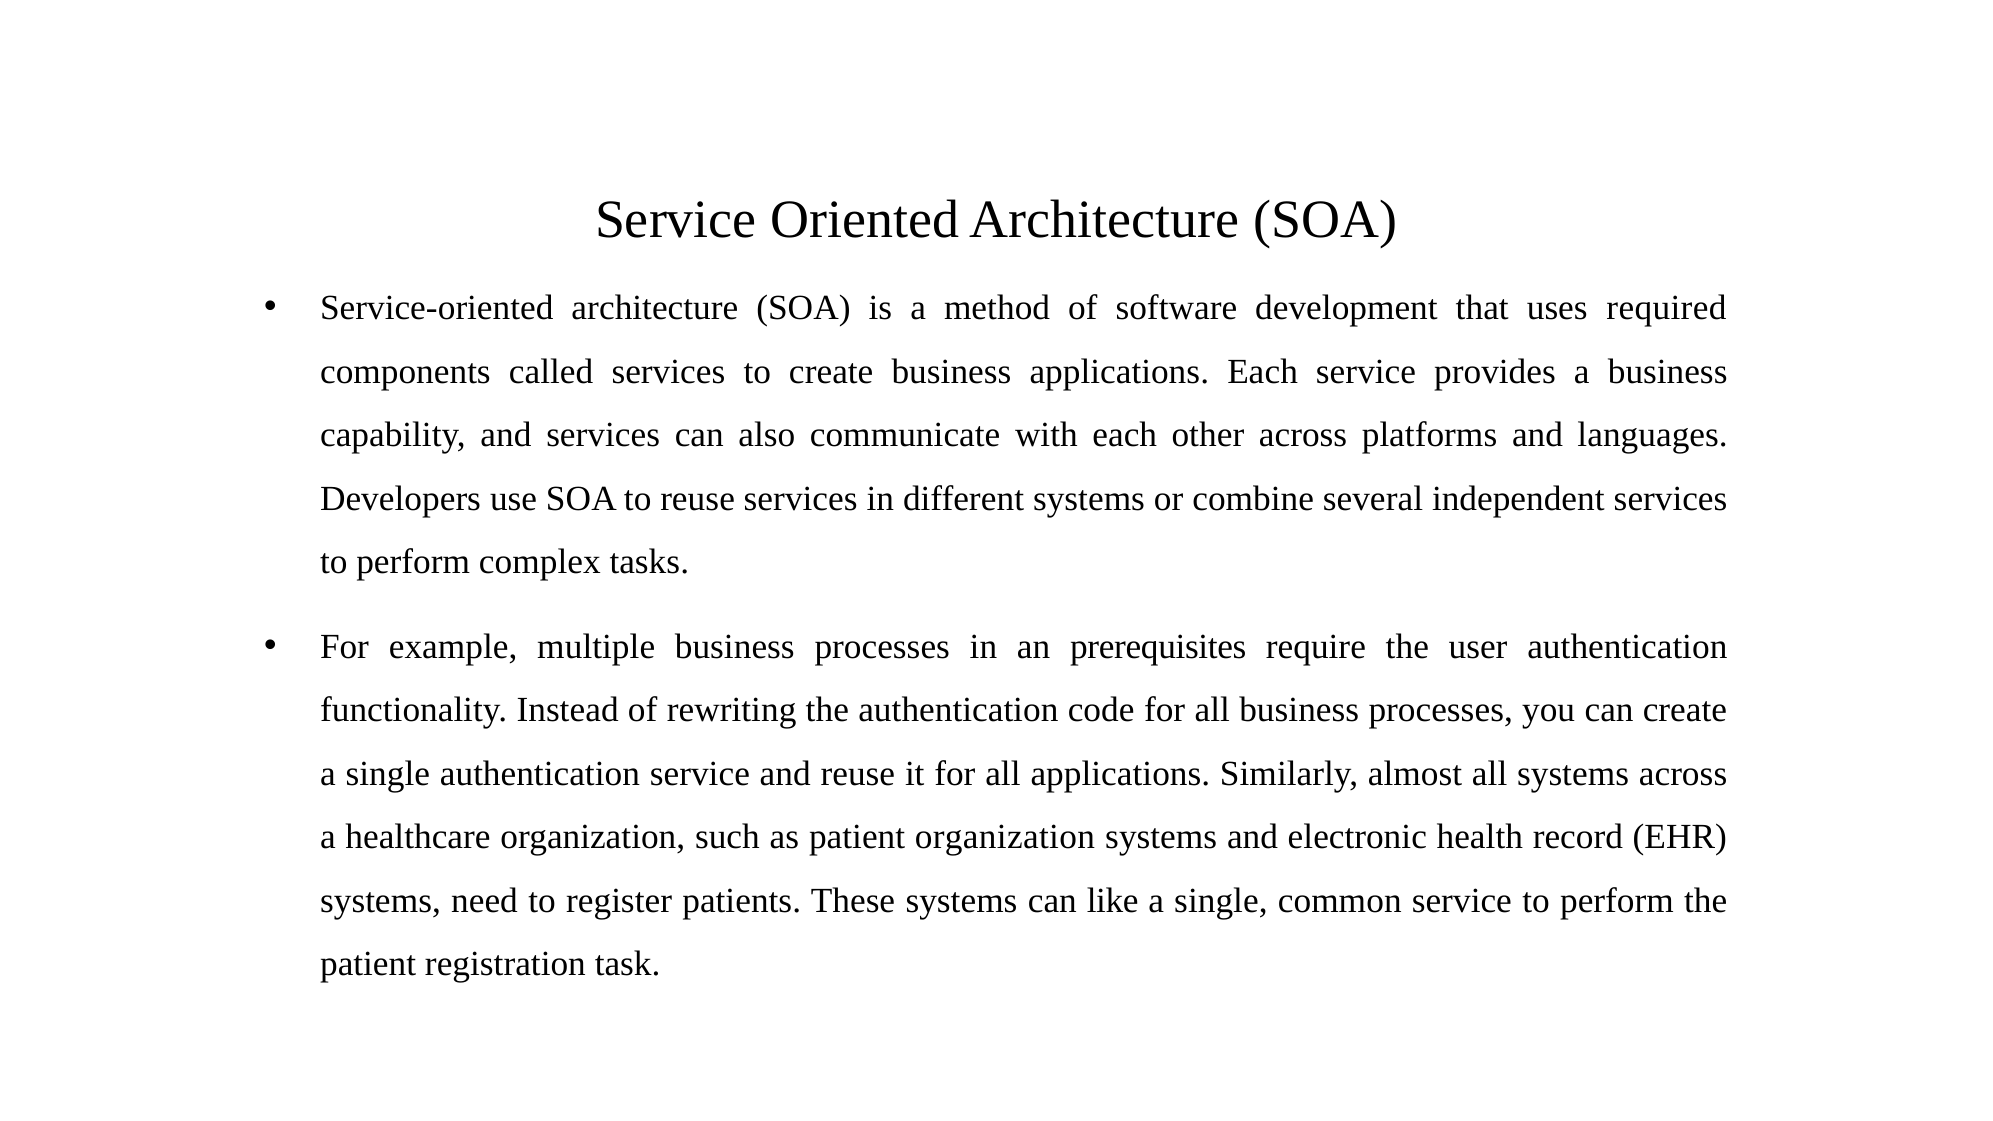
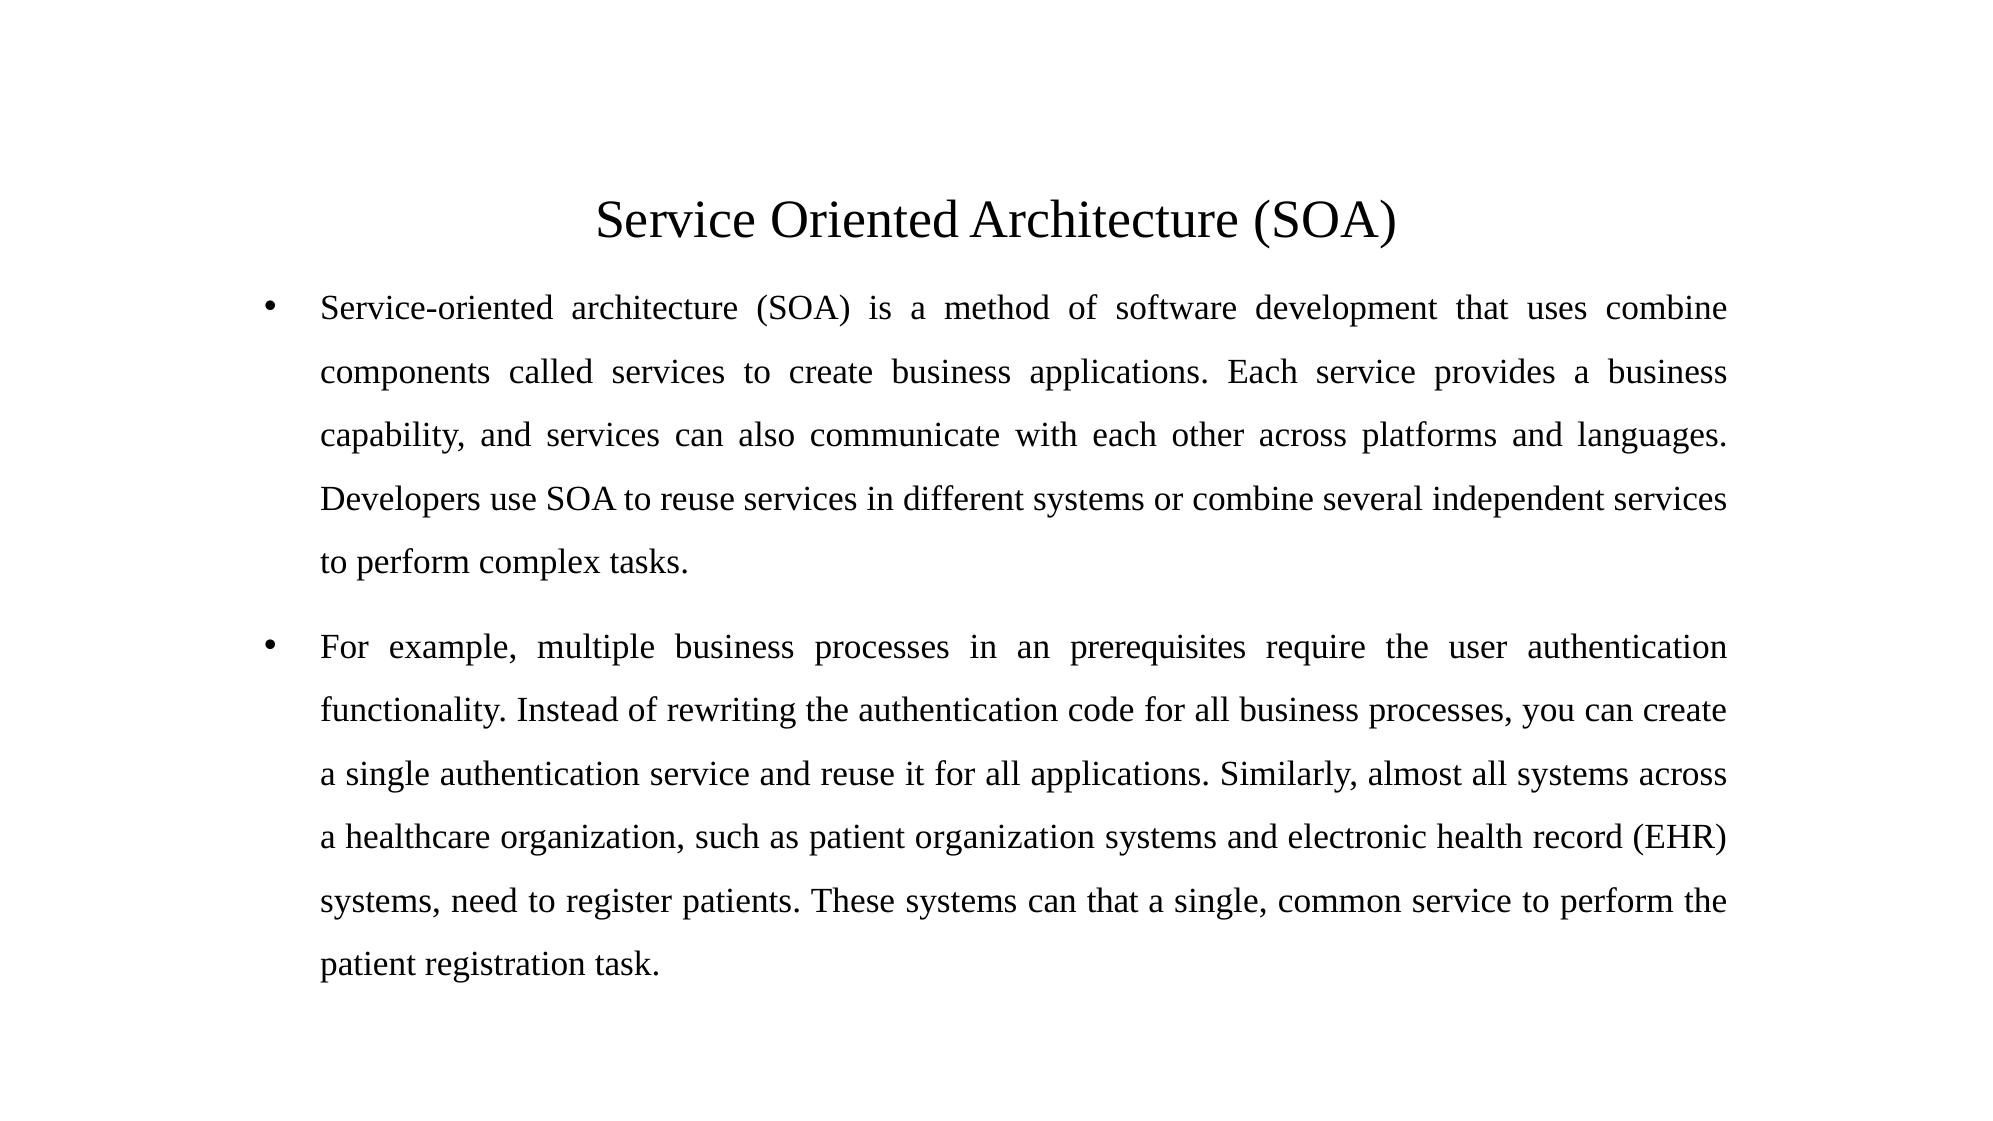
uses required: required -> combine
can like: like -> that
